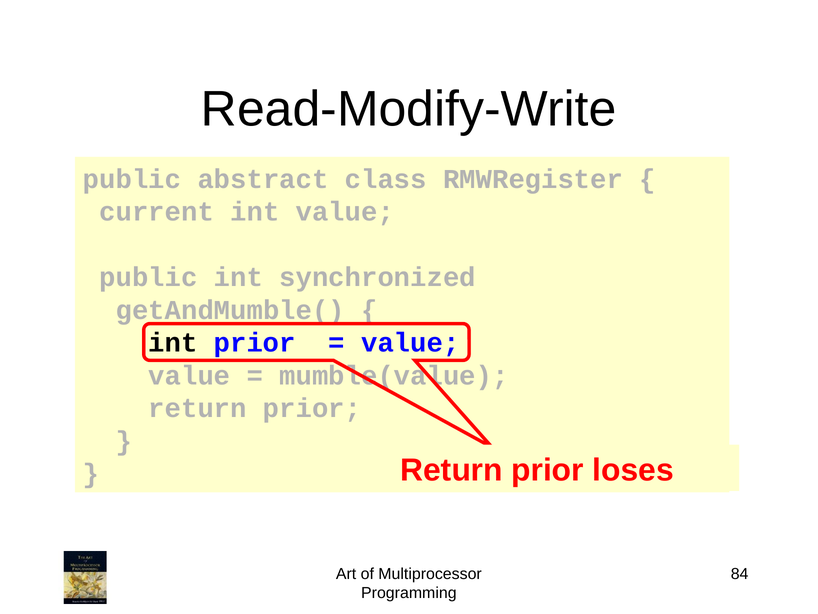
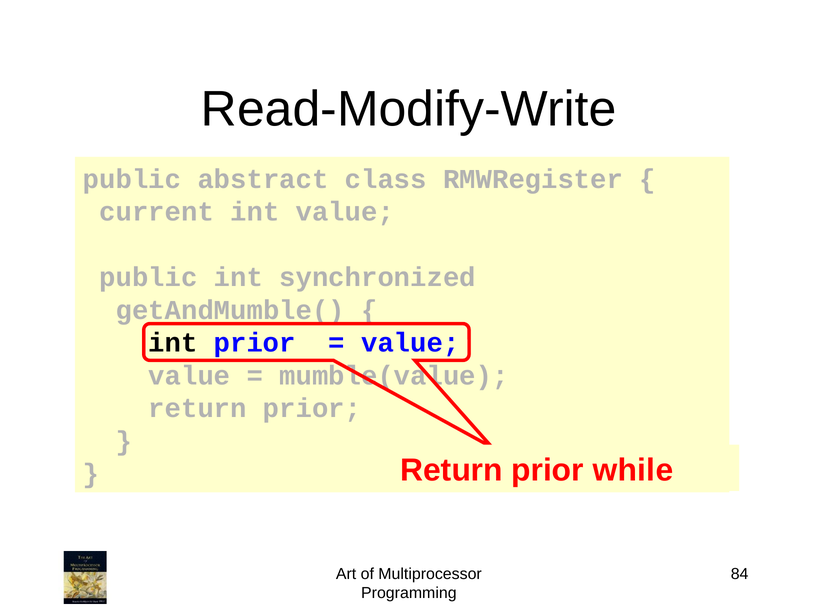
loses: loses -> while
